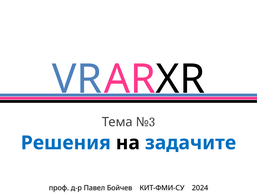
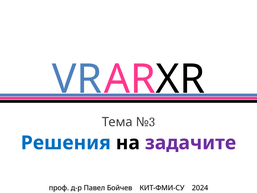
задачите colour: blue -> purple
